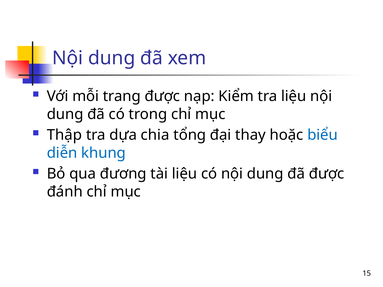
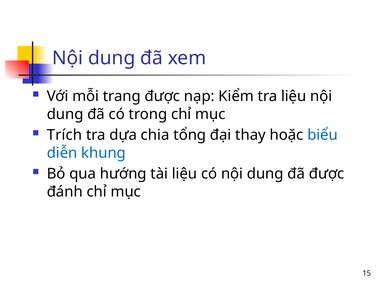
Thập: Thập -> Trích
đương: đương -> hướng
